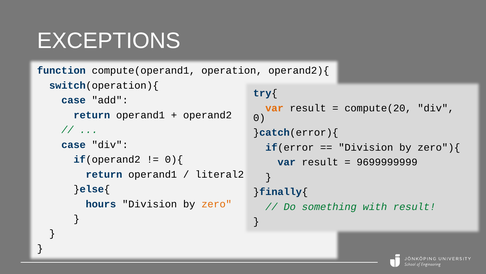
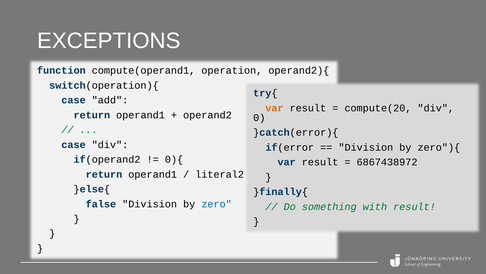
9699999999: 9699999999 -> 6867438972
hours: hours -> false
zero colour: orange -> blue
